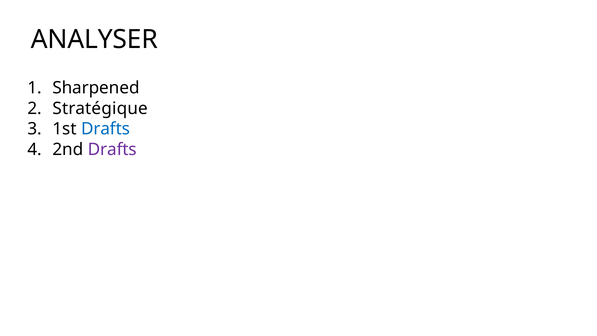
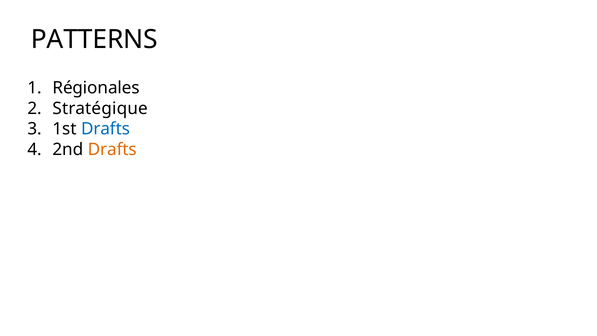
ANALYSER: ANALYSER -> PATTERNS
Sharpened: Sharpened -> Régionales
Drafts at (112, 149) colour: purple -> orange
